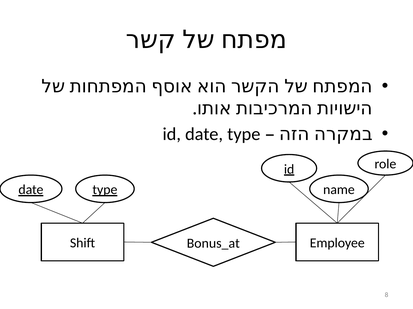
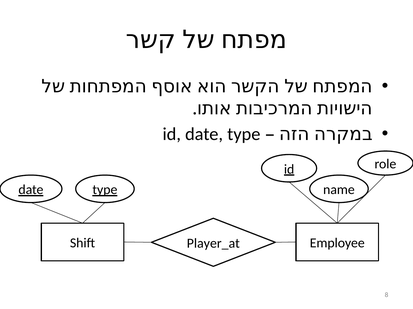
Bonus_at: Bonus_at -> Player_at
